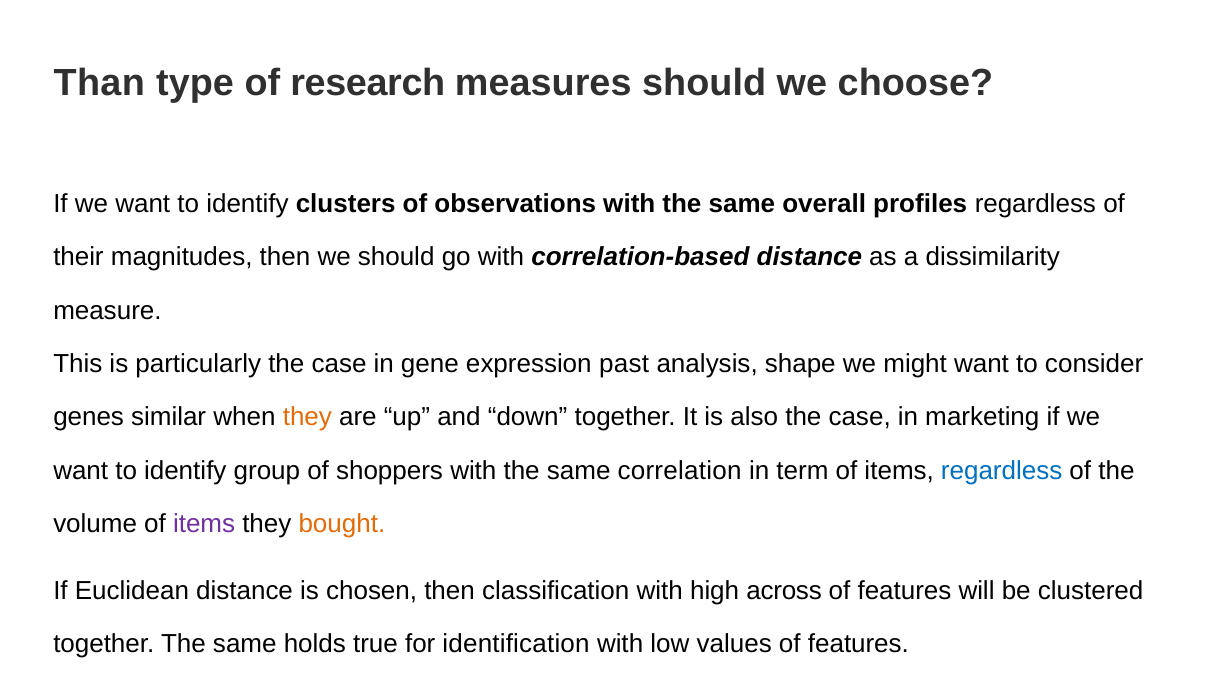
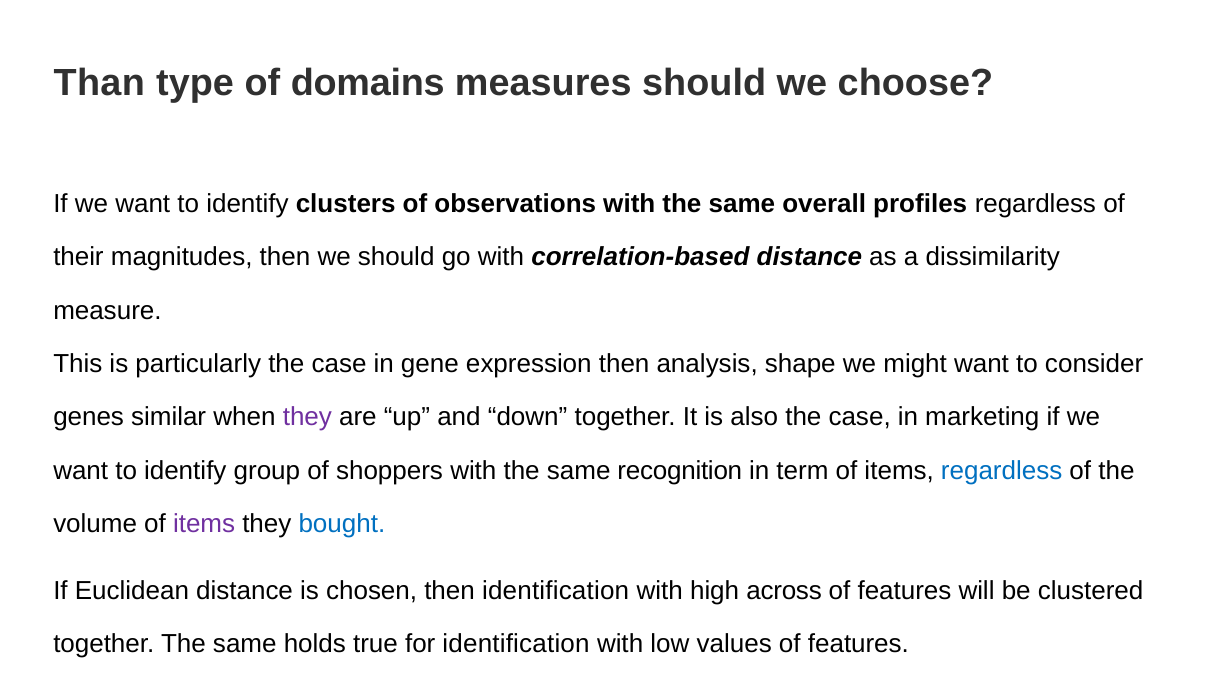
research: research -> domains
expression past: past -> then
they at (307, 417) colour: orange -> purple
correlation: correlation -> recognition
bought colour: orange -> blue
then classification: classification -> identification
